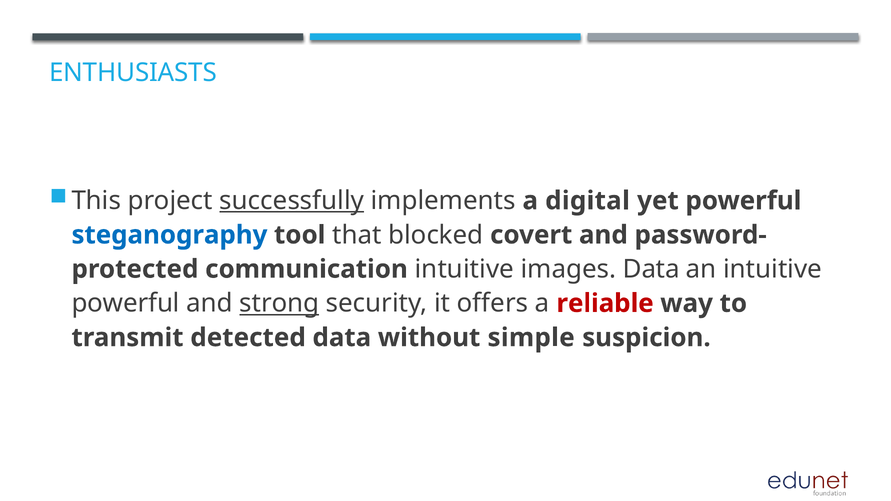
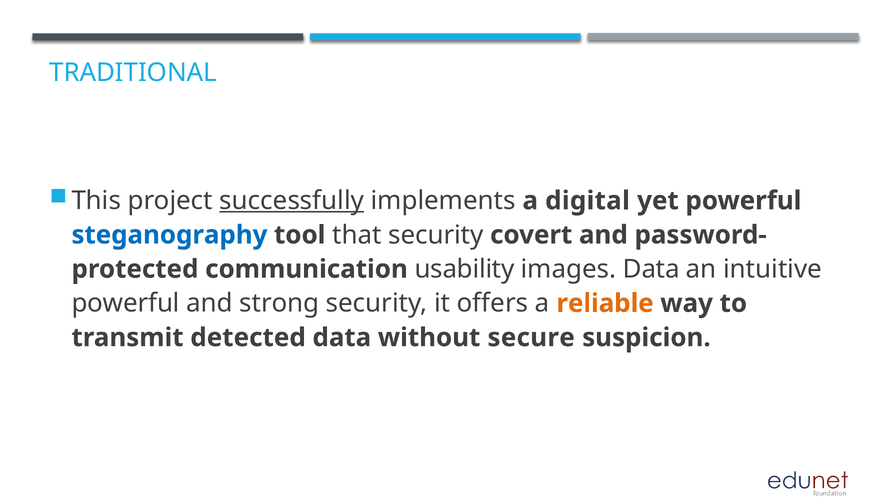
ENTHUSIASTS: ENTHUSIASTS -> TRADITIONAL
that blocked: blocked -> security
communication intuitive: intuitive -> usability
strong underline: present -> none
reliable colour: red -> orange
simple: simple -> secure
